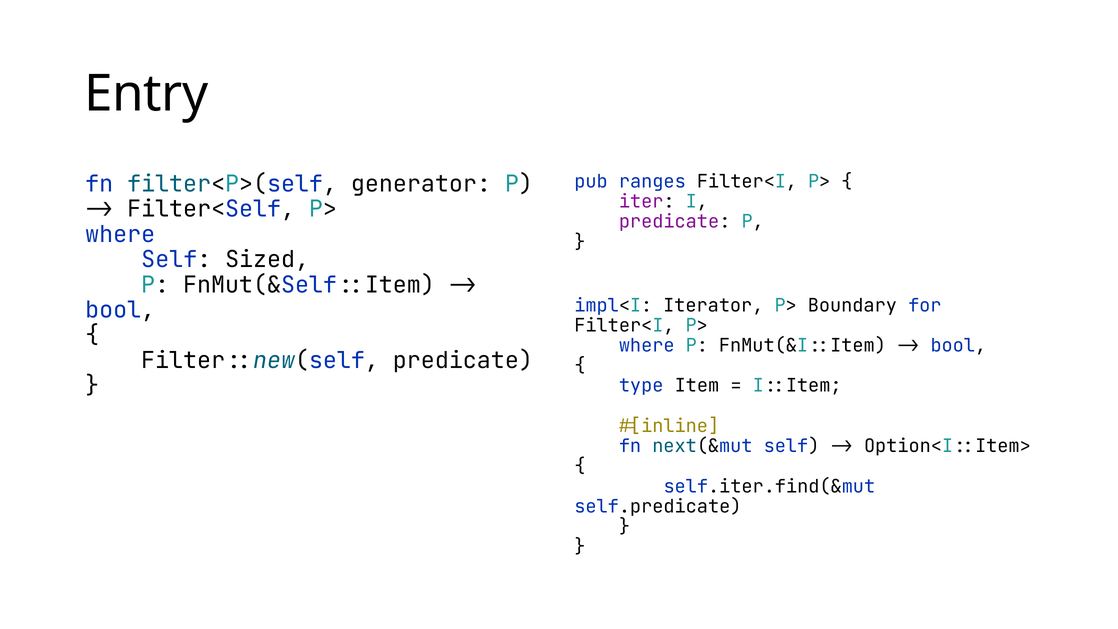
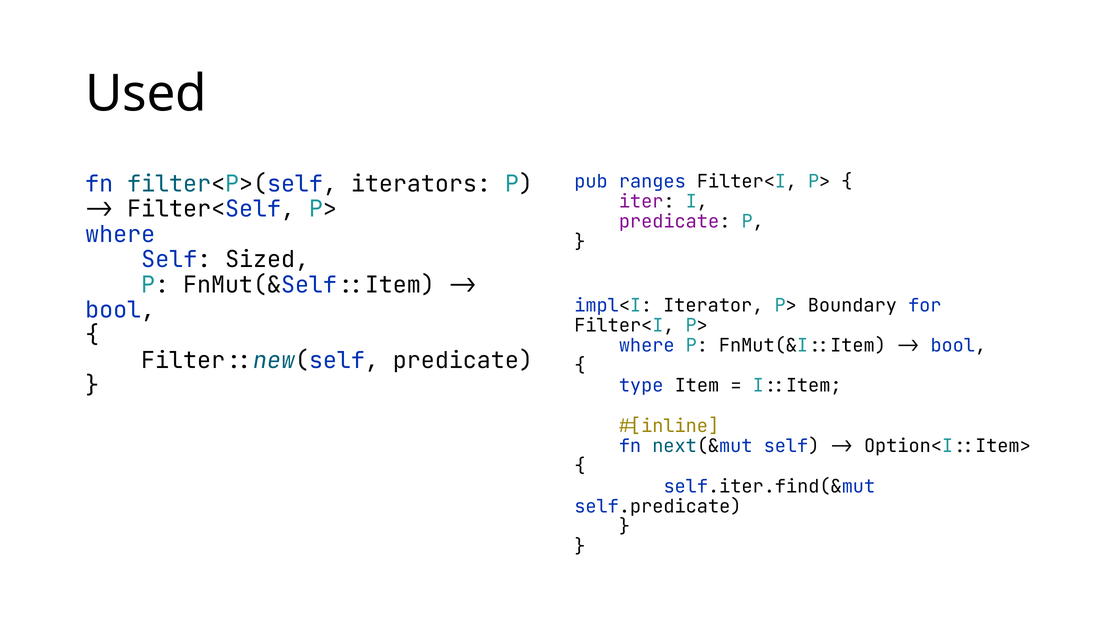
Entry: Entry -> Used
generator: generator -> iterators
